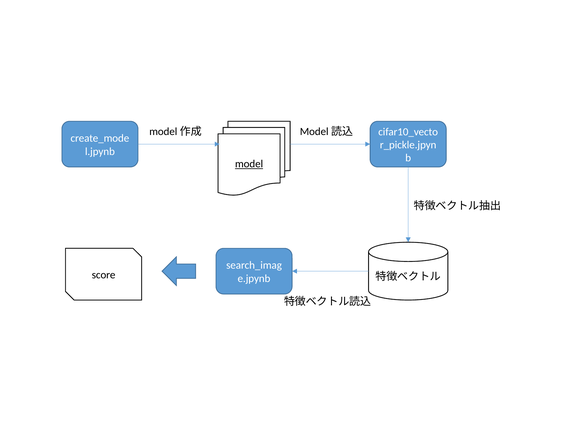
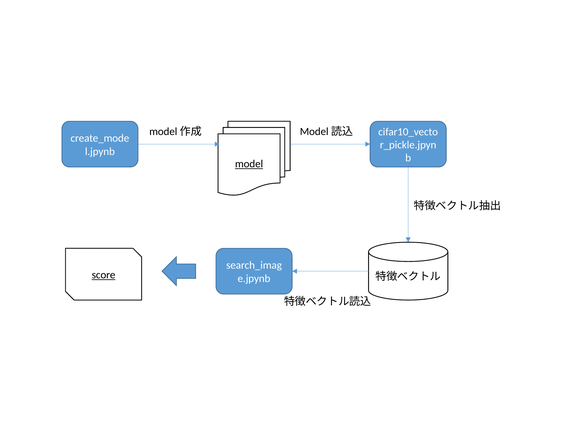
score underline: none -> present
